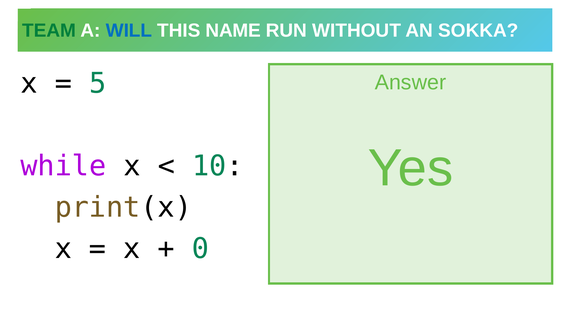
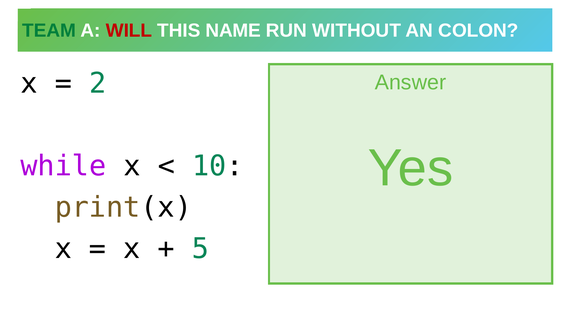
WILL colour: blue -> red
SOKKA: SOKKA -> COLON
5: 5 -> 2
0: 0 -> 5
